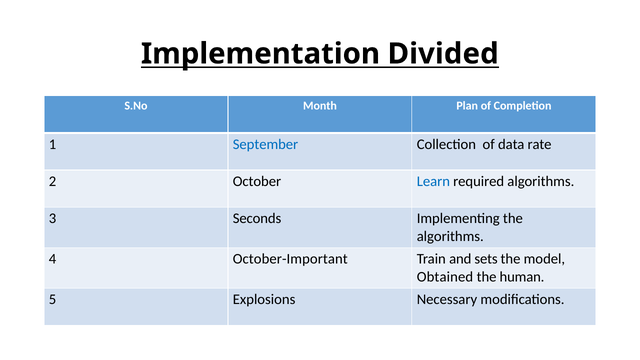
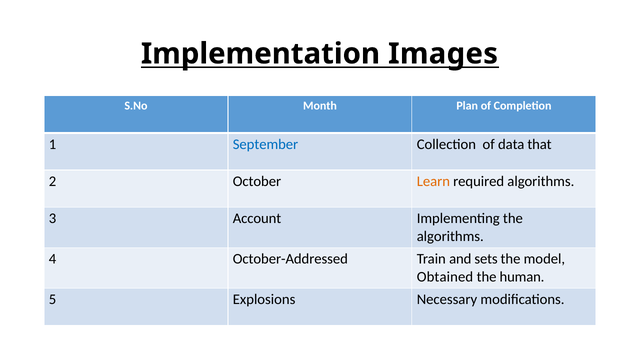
Divided: Divided -> Images
rate: rate -> that
Learn colour: blue -> orange
Seconds: Seconds -> Account
October-Important: October-Important -> October-Addressed
